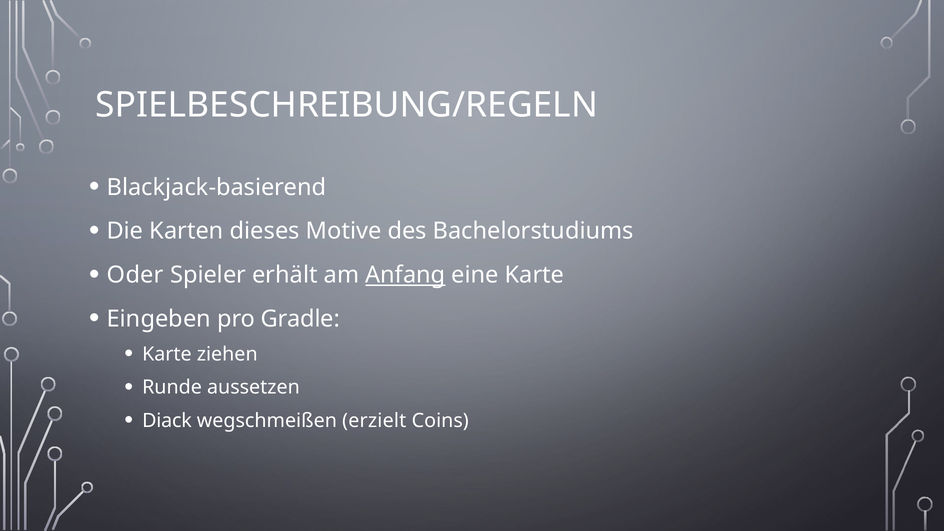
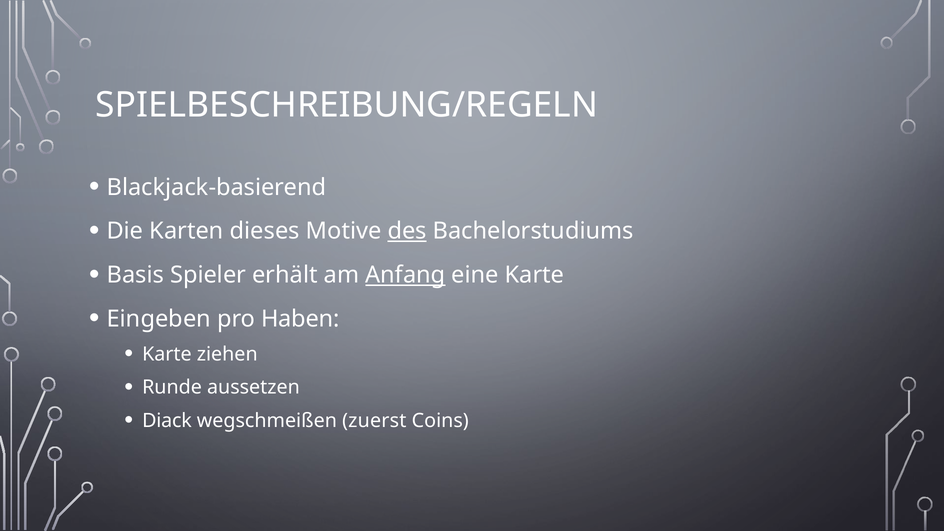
des underline: none -> present
Oder: Oder -> Basis
Gradle: Gradle -> Haben
erzielt: erzielt -> zuerst
